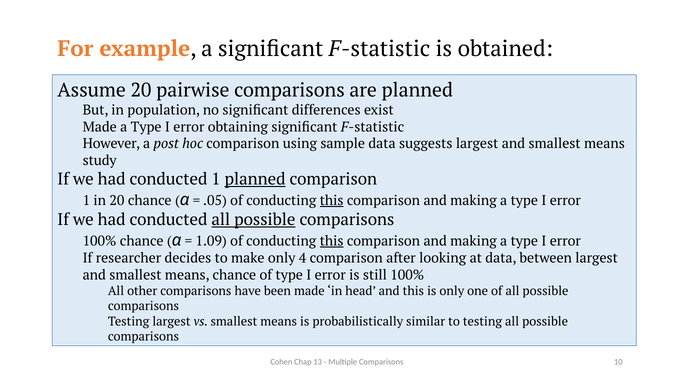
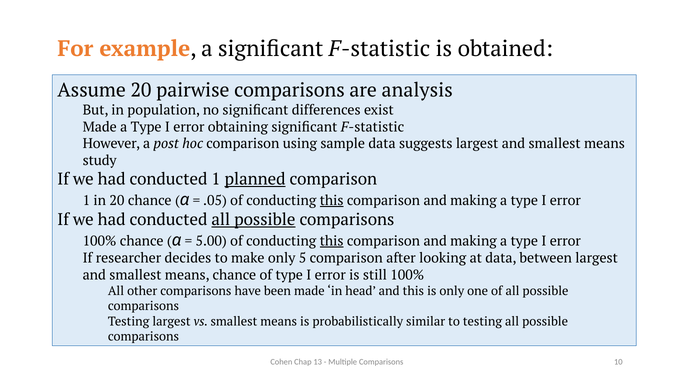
are planned: planned -> analysis
1.09: 1.09 -> 5.00
4: 4 -> 5
